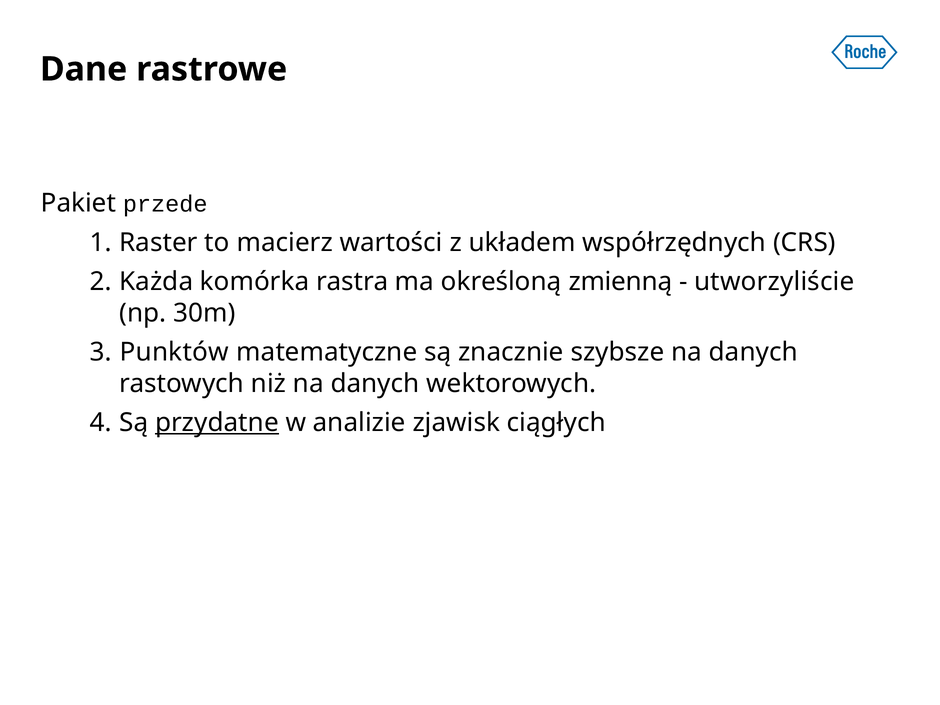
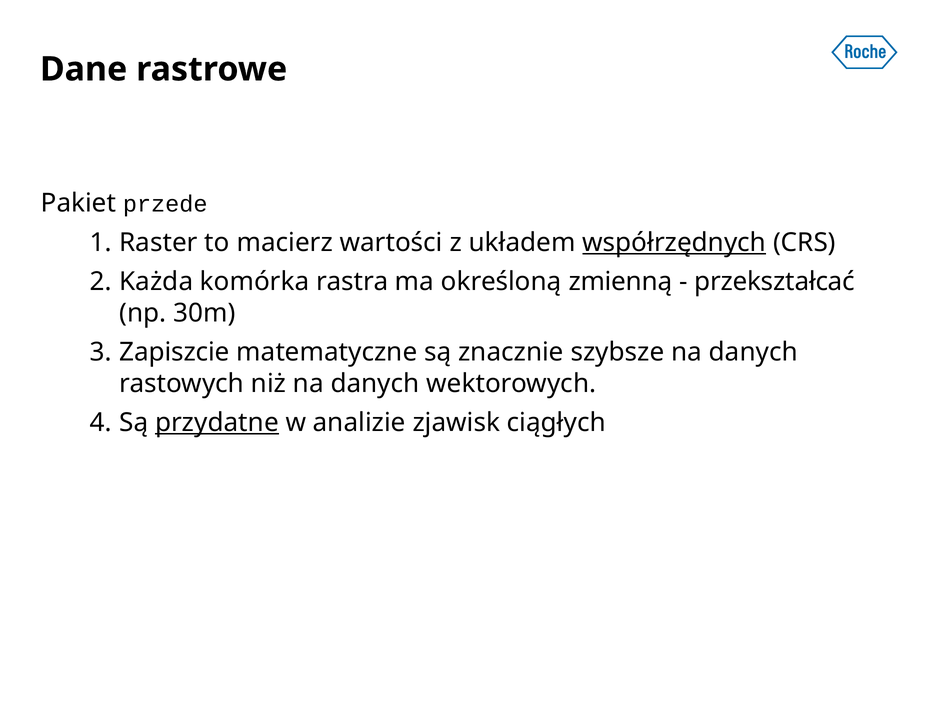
współrzędnych underline: none -> present
utworzyliście: utworzyliście -> przekształcać
Punktów: Punktów -> Zapiszcie
